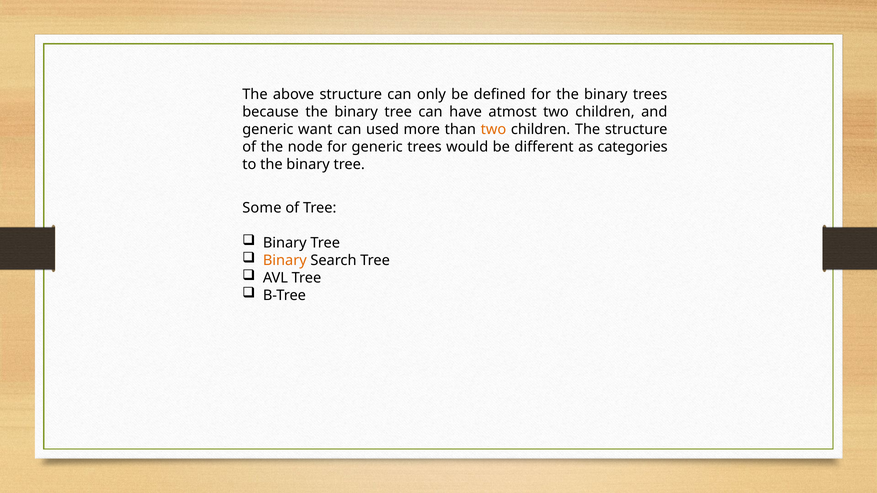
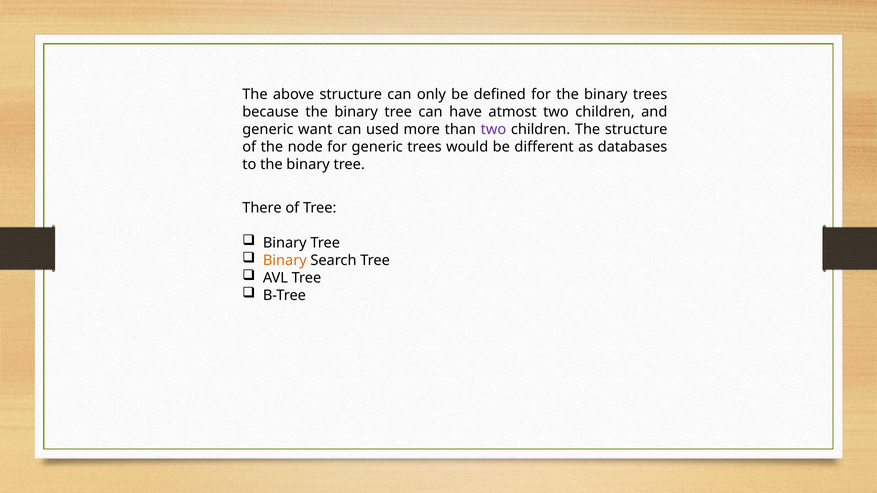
two at (493, 129) colour: orange -> purple
categories: categories -> databases
Some: Some -> There
